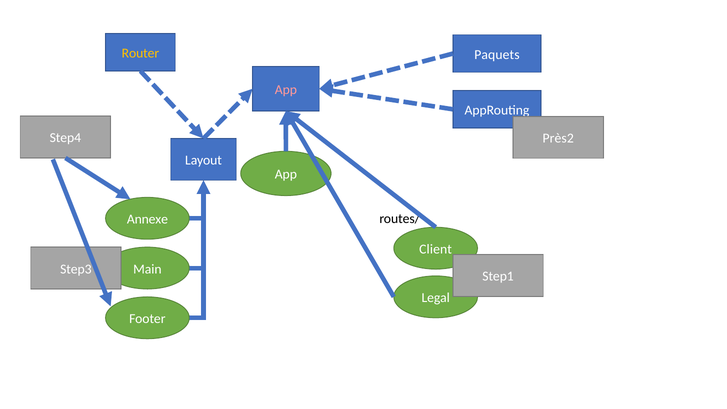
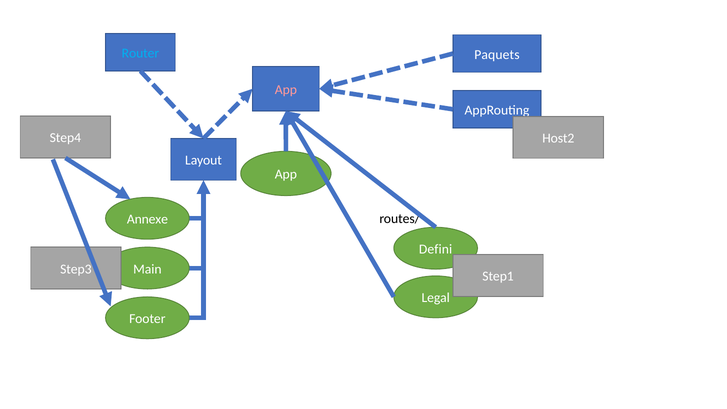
Router colour: yellow -> light blue
Près2: Près2 -> Host2
Client: Client -> Defini
